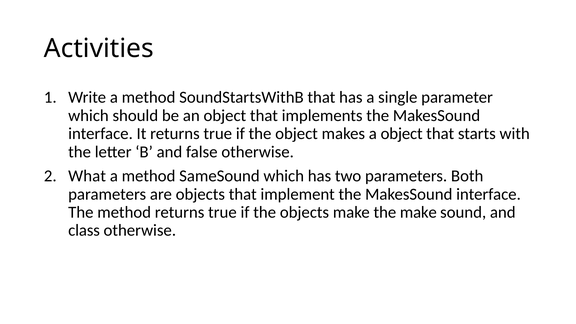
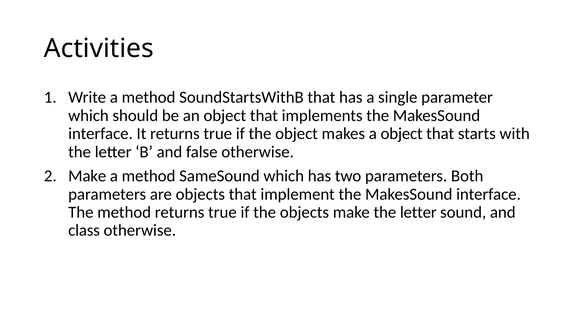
What at (87, 176): What -> Make
make the make: make -> letter
